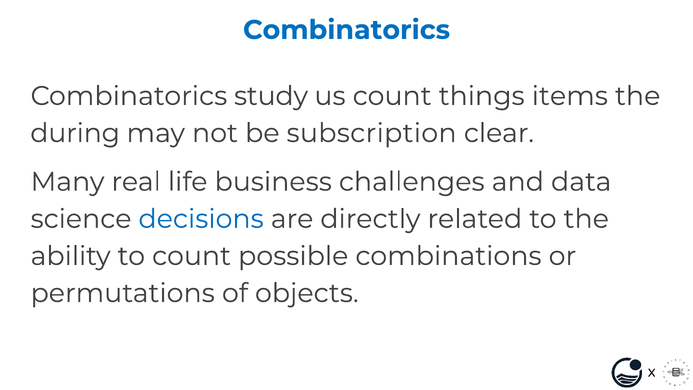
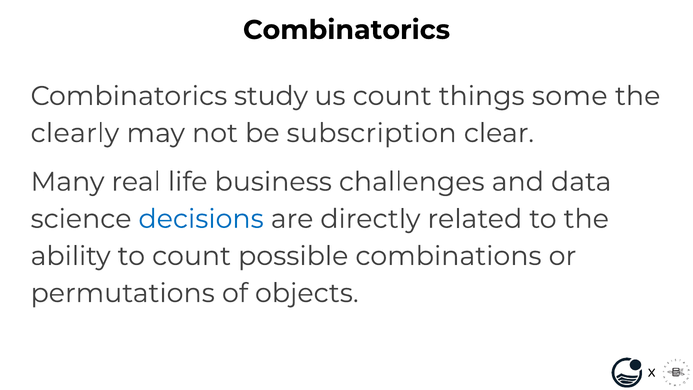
Combinatorics at (347, 30) colour: blue -> black
items: items -> some
during: during -> clearly
